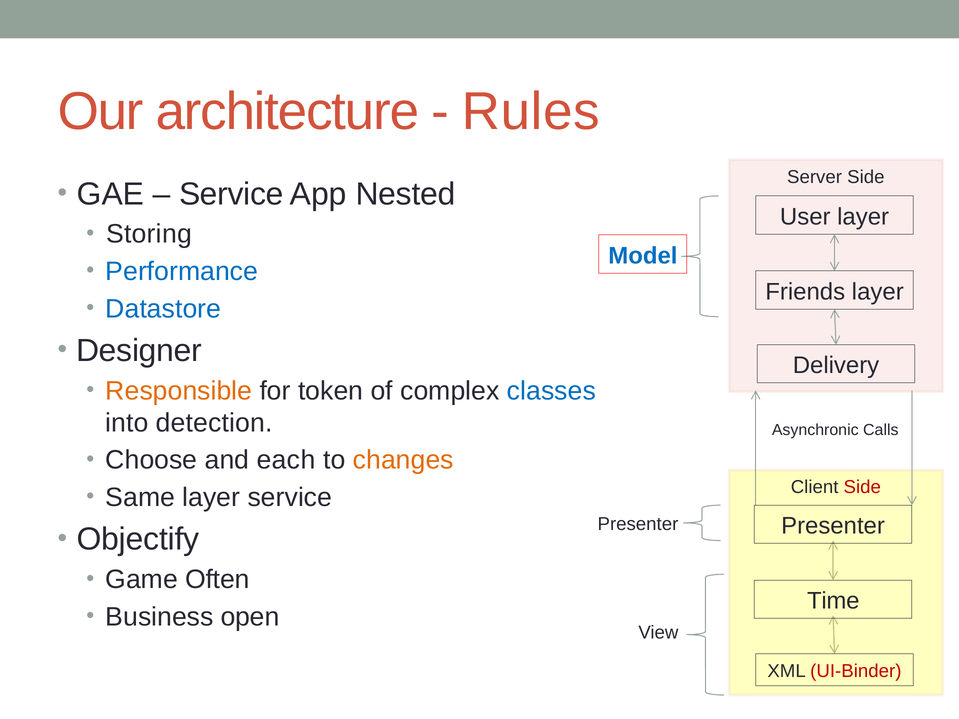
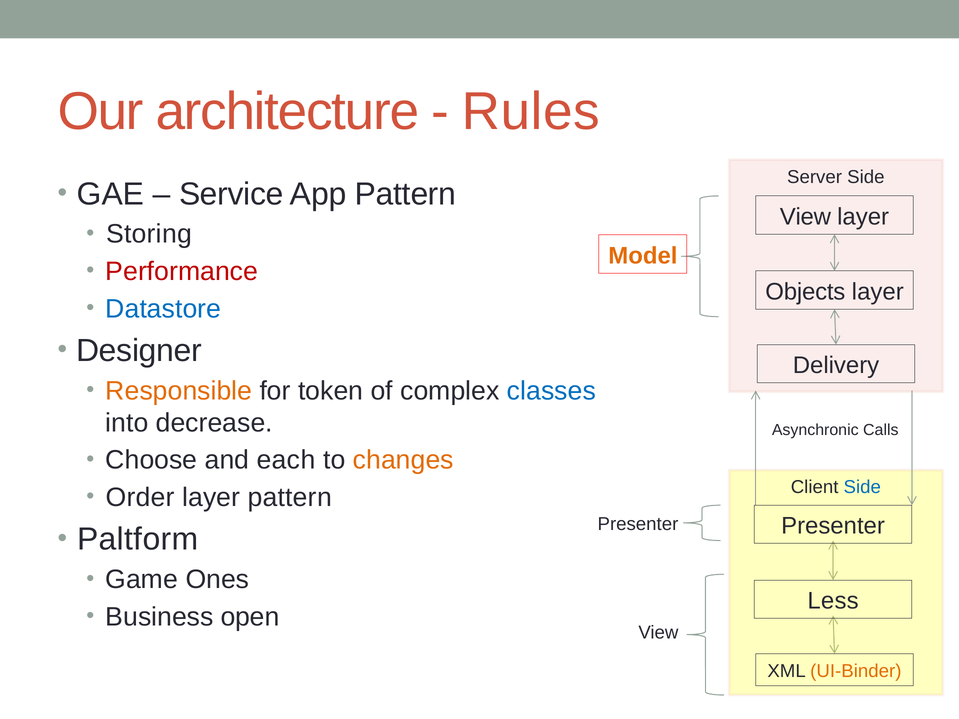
App Nested: Nested -> Pattern
User at (805, 217): User -> View
Model colour: blue -> orange
Performance colour: blue -> red
Friends: Friends -> Objects
detection: detection -> decrease
Side at (862, 487) colour: red -> blue
Same: Same -> Order
layer service: service -> pattern
Objectify: Objectify -> Paltform
Often: Often -> Ones
Time: Time -> Less
UI-Binder colour: red -> orange
